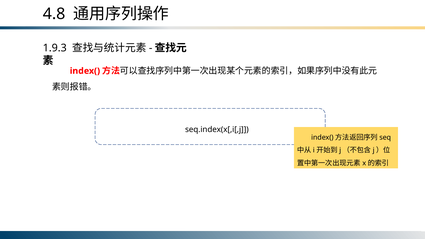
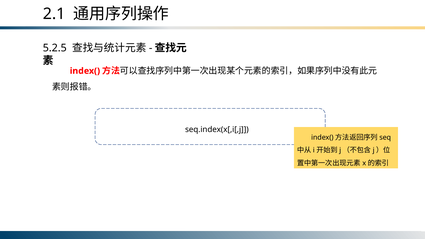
4.8: 4.8 -> 2.1
1.9.3: 1.9.3 -> 5.2.5
